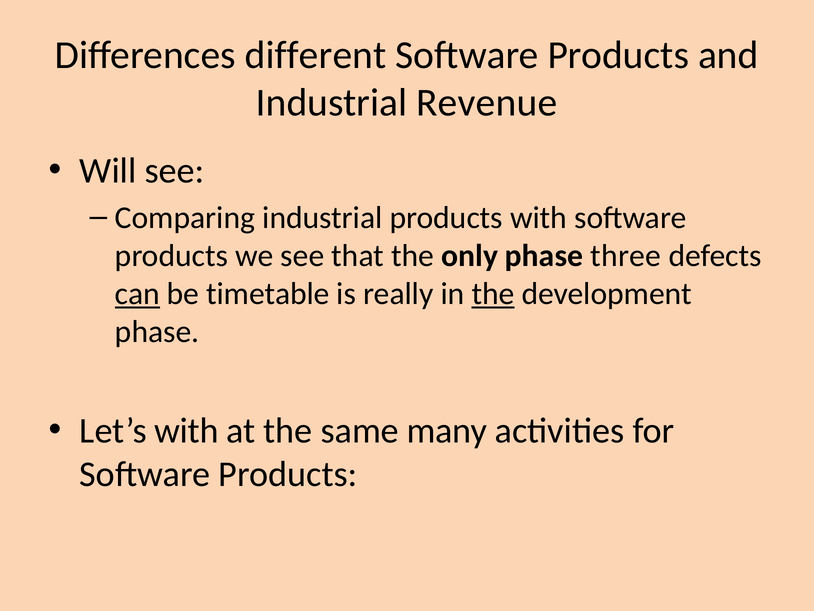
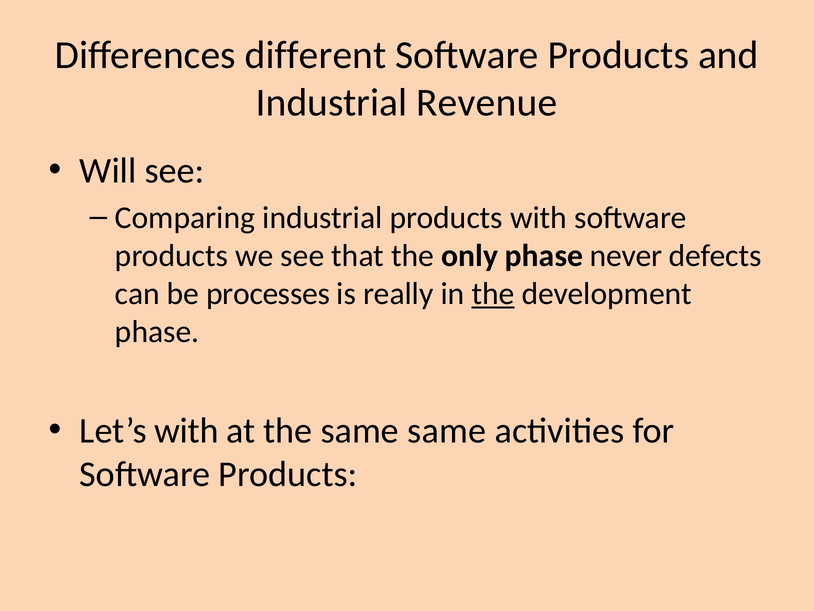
three: three -> never
can underline: present -> none
timetable: timetable -> processes
same many: many -> same
